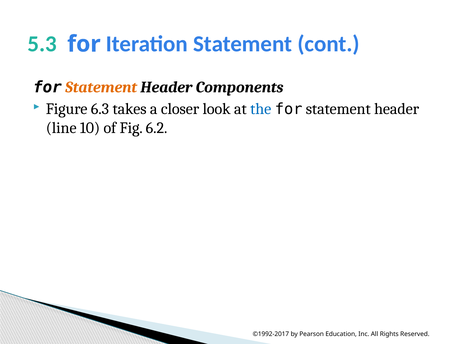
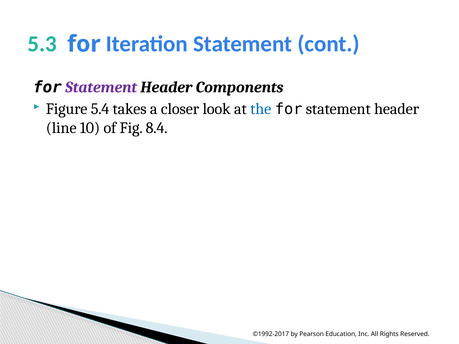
Statement at (101, 87) colour: orange -> purple
6.3: 6.3 -> 5.4
6.2: 6.2 -> 8.4
